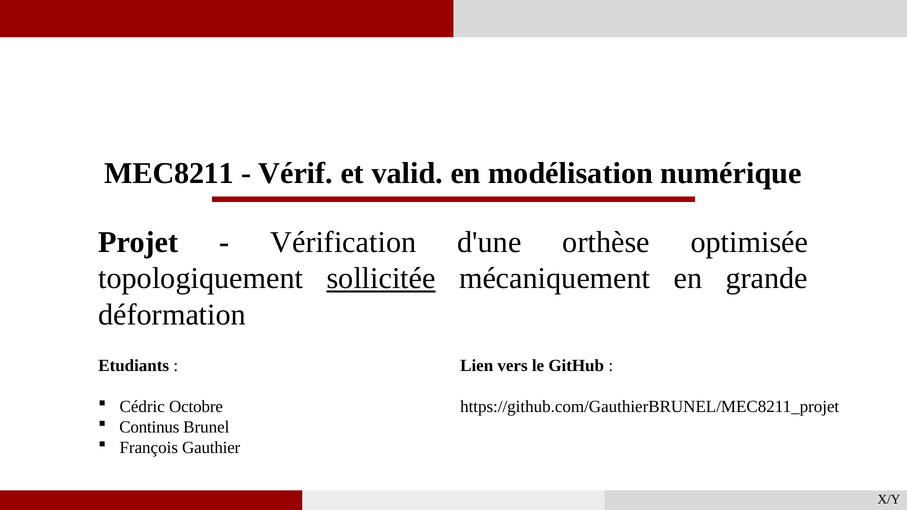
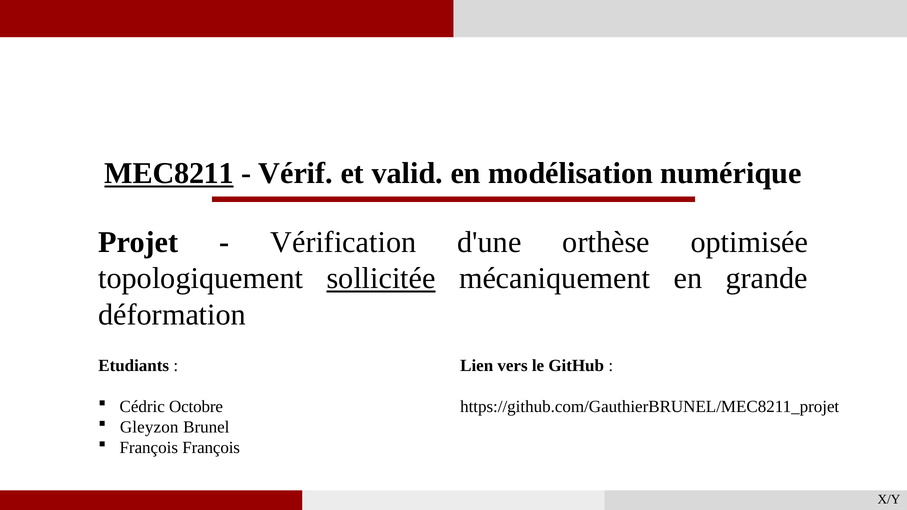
MEC8211 underline: none -> present
Continus: Continus -> Gleyzon
François Gauthier: Gauthier -> François
